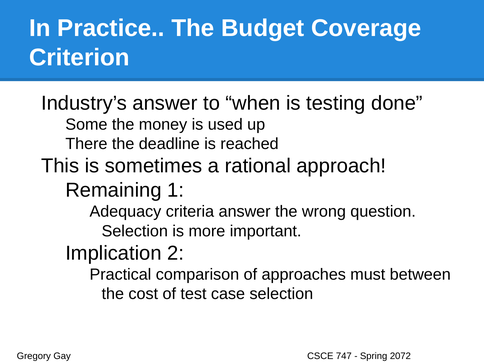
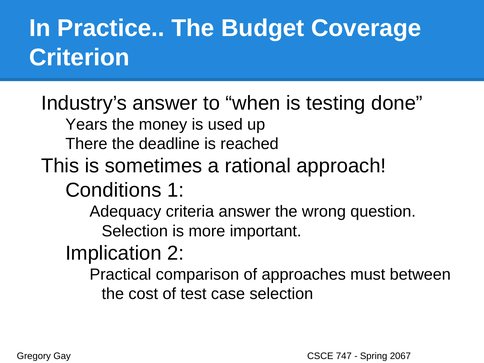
Some: Some -> Years
Remaining: Remaining -> Conditions
2072: 2072 -> 2067
